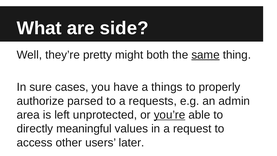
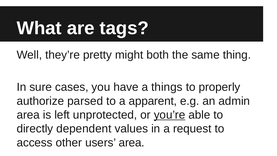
side: side -> tags
same underline: present -> none
requests: requests -> apparent
meaningful: meaningful -> dependent
users later: later -> area
